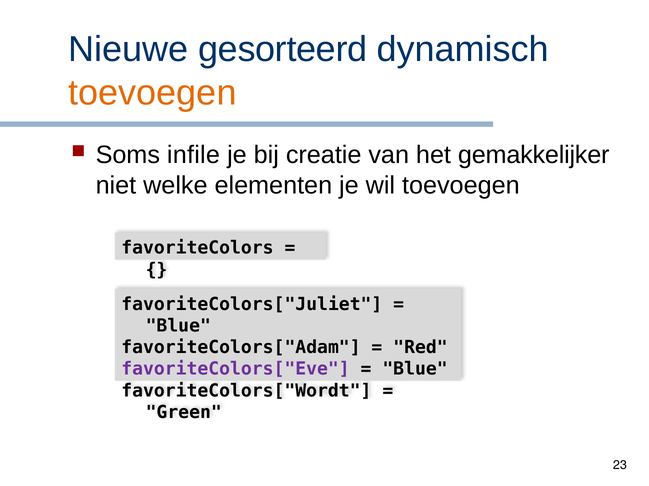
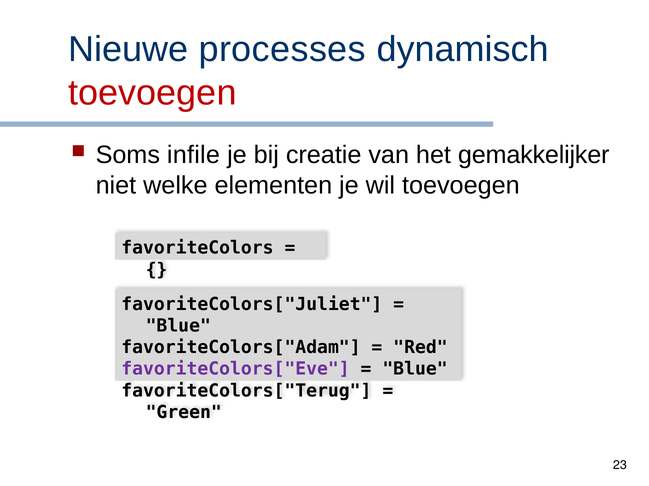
gesorteerd: gesorteerd -> processes
toevoegen at (152, 93) colour: orange -> red
favoriteColors["Wordt: favoriteColors["Wordt -> favoriteColors["Terug
